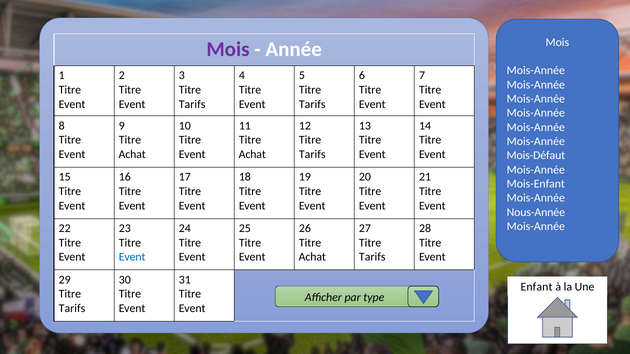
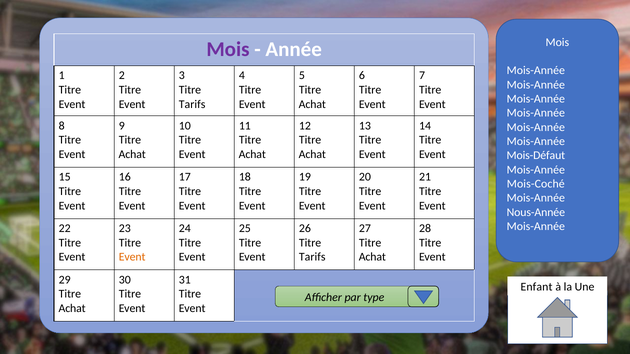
Tarifs at (312, 104): Tarifs -> Achat
Tarifs at (312, 155): Tarifs -> Achat
Mois-Enfant: Mois-Enfant -> Mois-Coché
Event at (132, 257) colour: blue -> orange
Achat at (312, 257): Achat -> Tarifs
Tarifs at (372, 257): Tarifs -> Achat
Tarifs at (72, 309): Tarifs -> Achat
